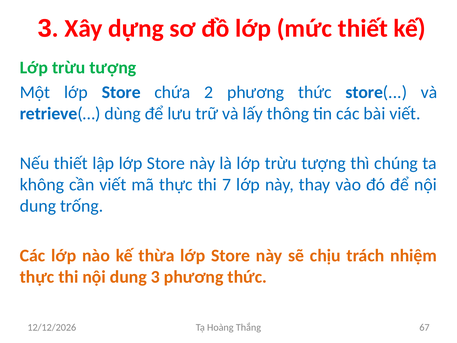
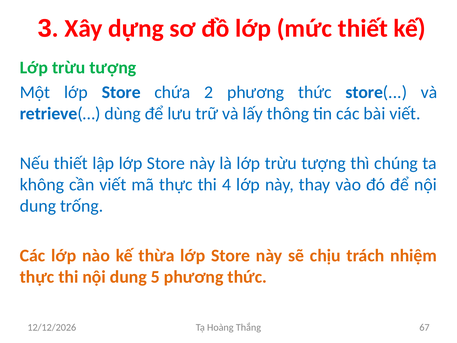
7: 7 -> 4
dung 3: 3 -> 5
